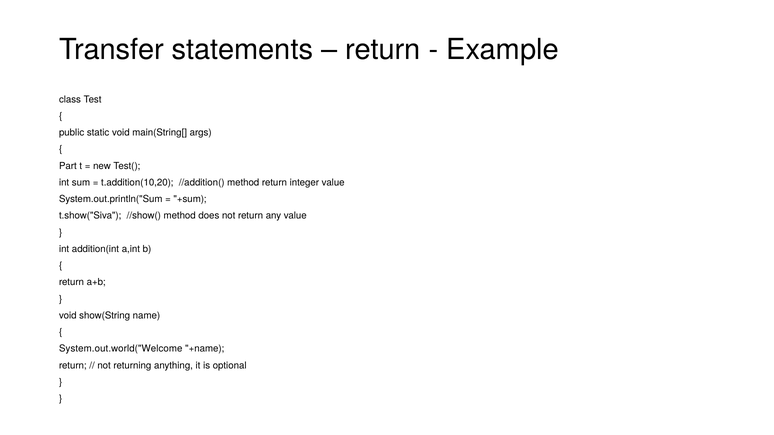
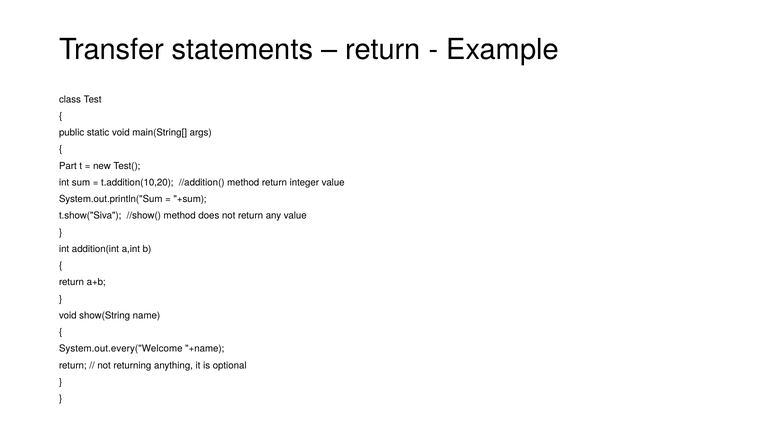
System.out.world("Welcome: System.out.world("Welcome -> System.out.every("Welcome
